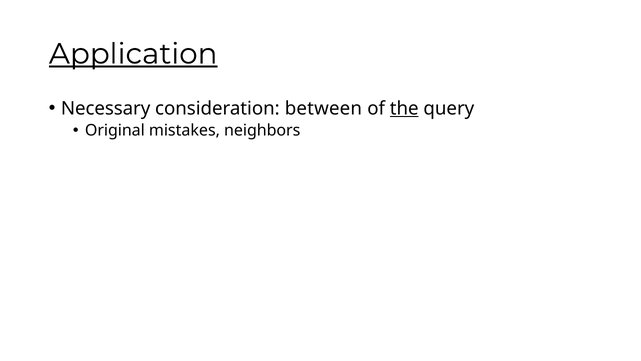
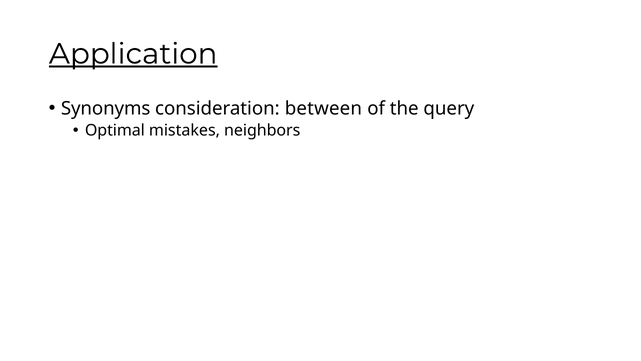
Necessary: Necessary -> Synonyms
the underline: present -> none
Original: Original -> Optimal
